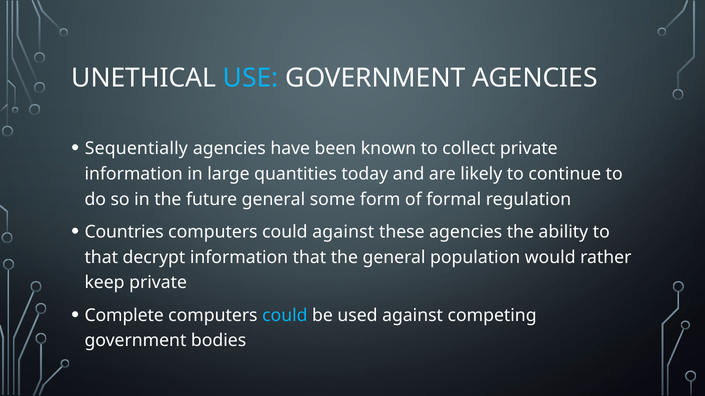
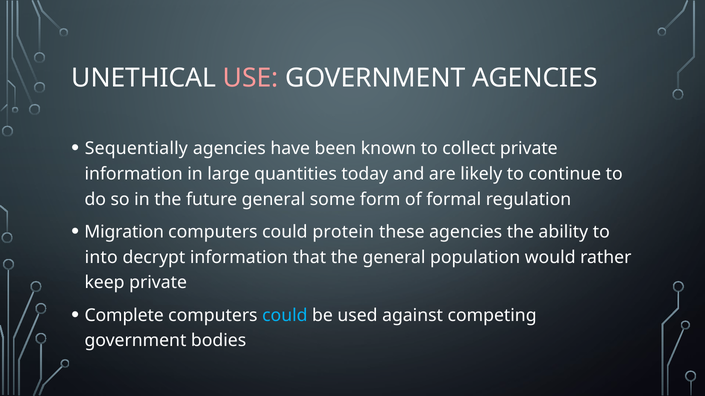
USE colour: light blue -> pink
Countries: Countries -> Migration
could against: against -> protein
that at (101, 258): that -> into
